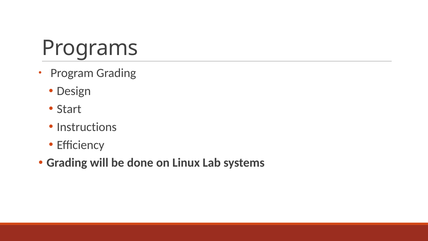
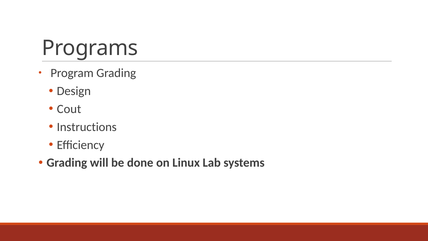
Start: Start -> Cout
